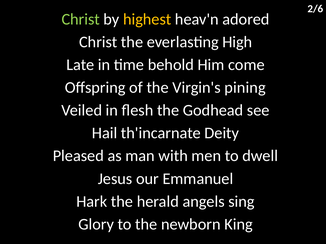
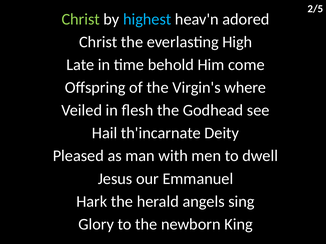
2/6: 2/6 -> 2/5
highest colour: yellow -> light blue
pining: pining -> where
